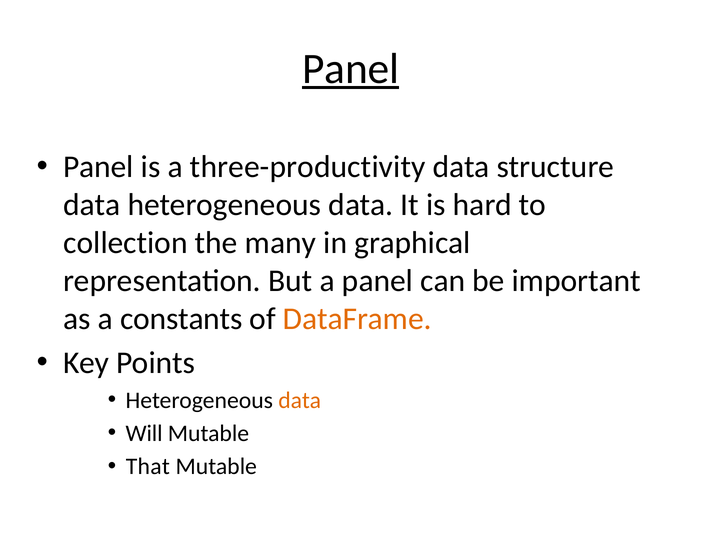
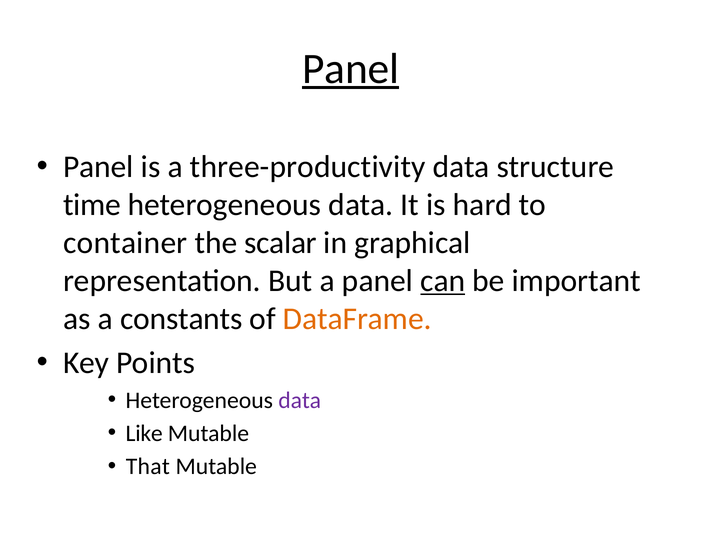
data at (92, 205): data -> time
collection: collection -> container
many: many -> scalar
can underline: none -> present
data at (300, 400) colour: orange -> purple
Will: Will -> Like
